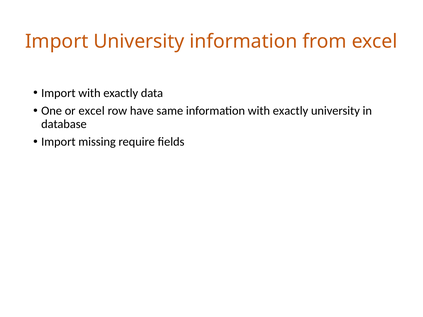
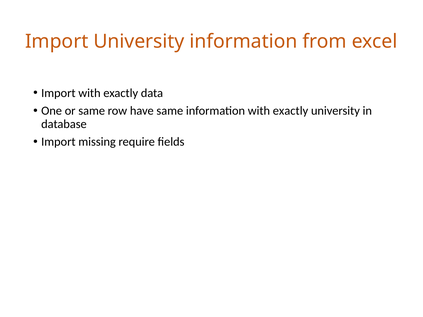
or excel: excel -> same
